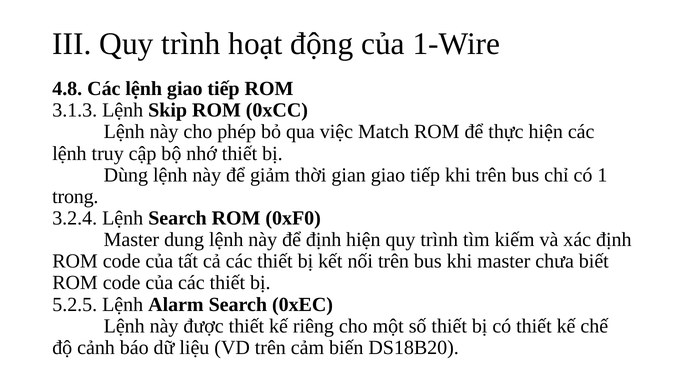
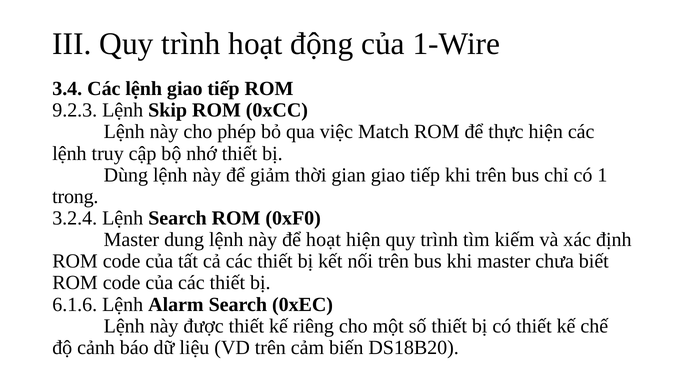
4.8: 4.8 -> 3.4
3.1.3: 3.1.3 -> 9.2.3
để định: định -> hoạt
5.2.5: 5.2.5 -> 6.1.6
